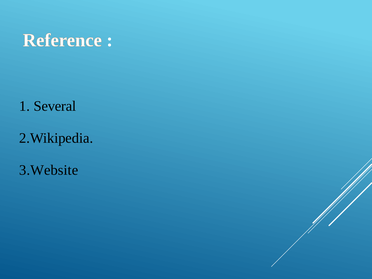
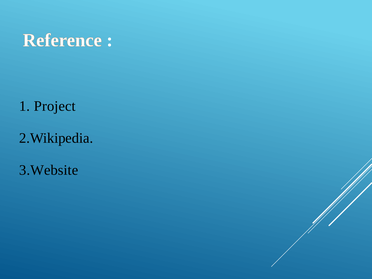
Several: Several -> Project
